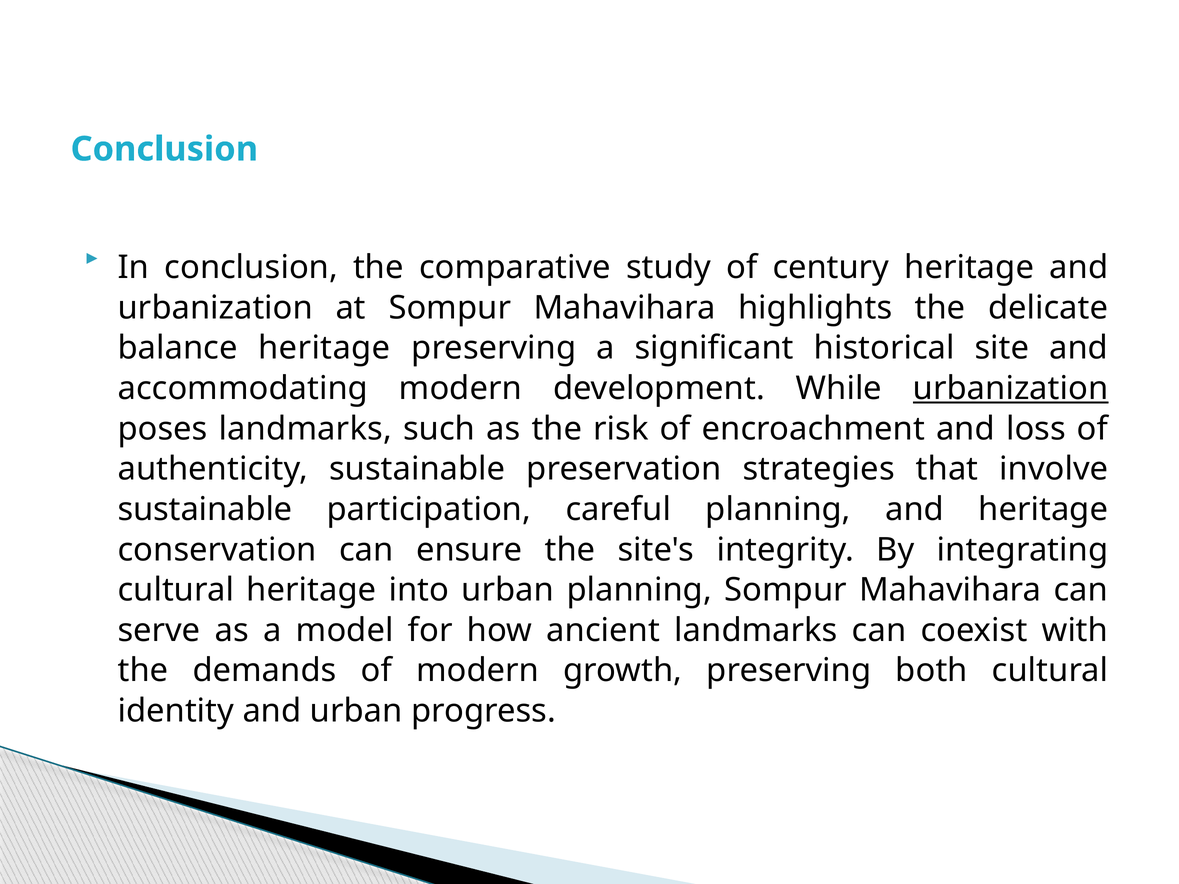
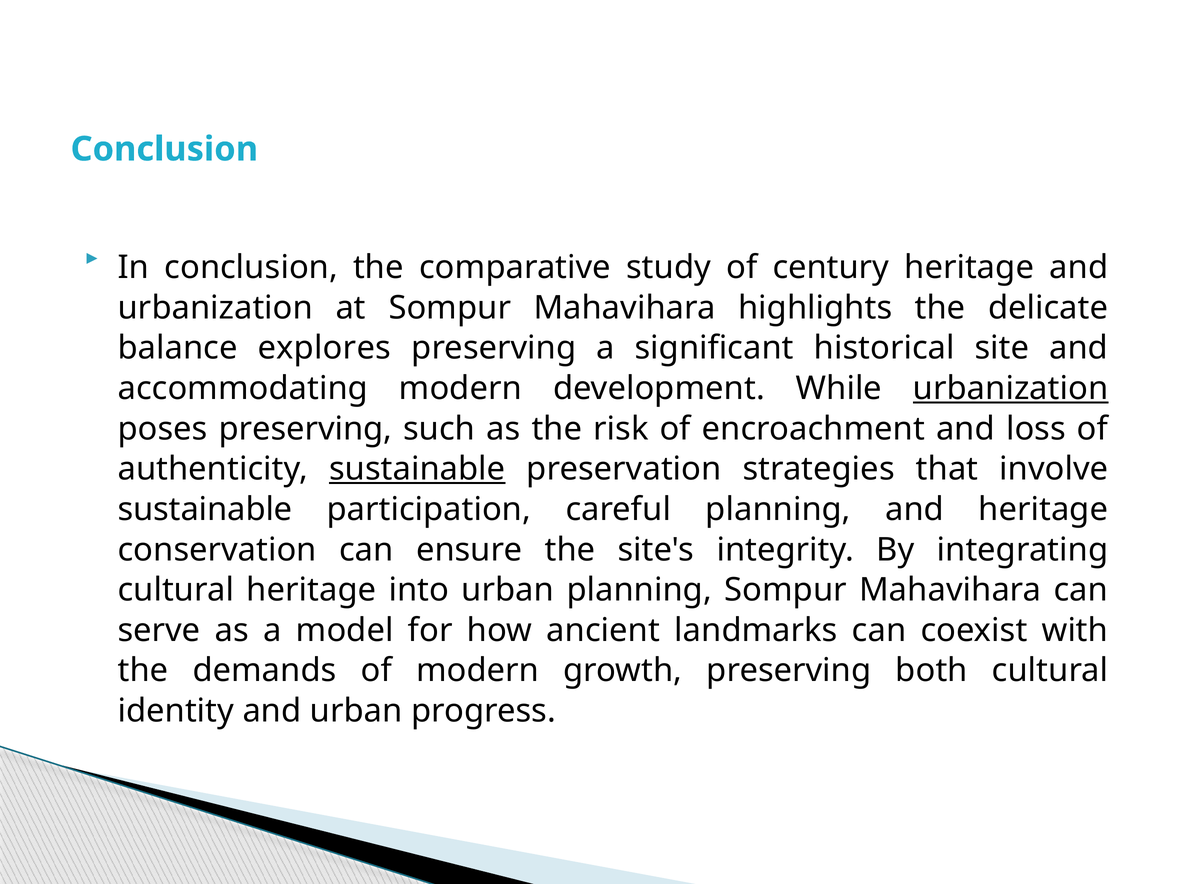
balance heritage: heritage -> explores
poses landmarks: landmarks -> preserving
sustainable at (417, 469) underline: none -> present
